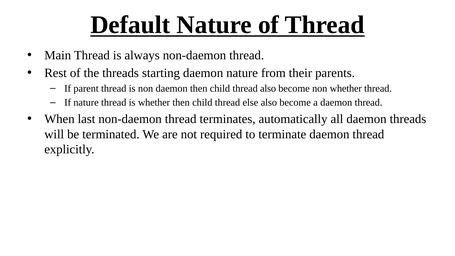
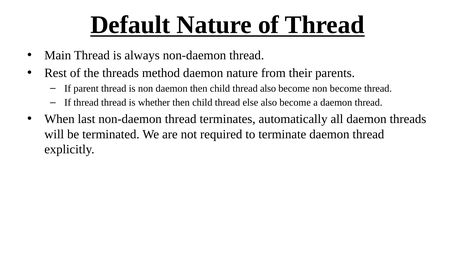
starting: starting -> method
non whether: whether -> become
If nature: nature -> thread
